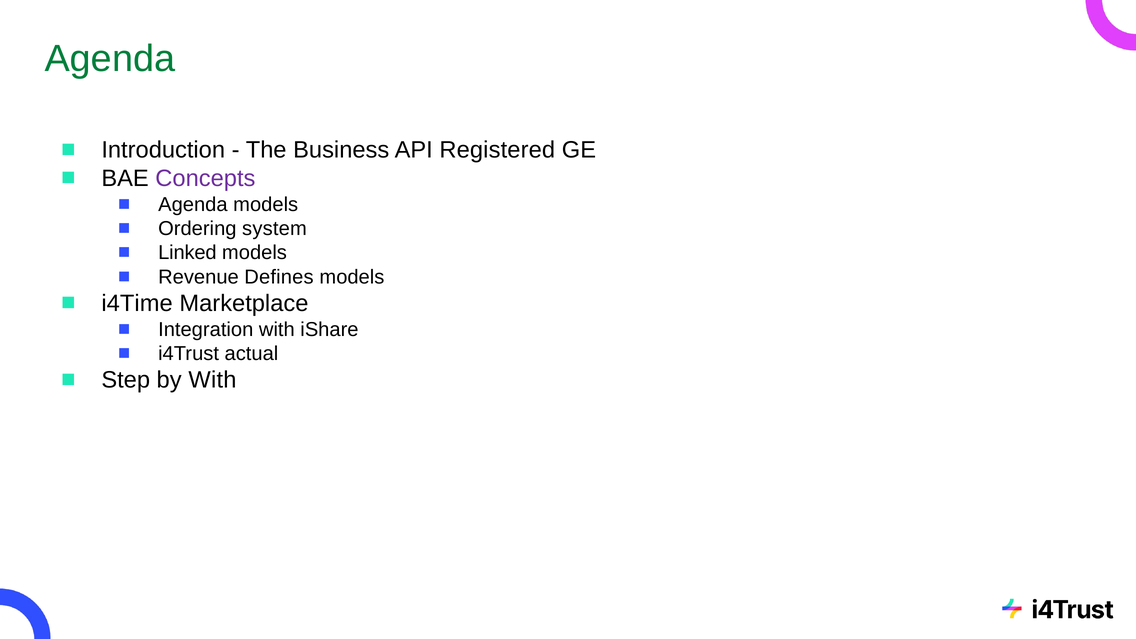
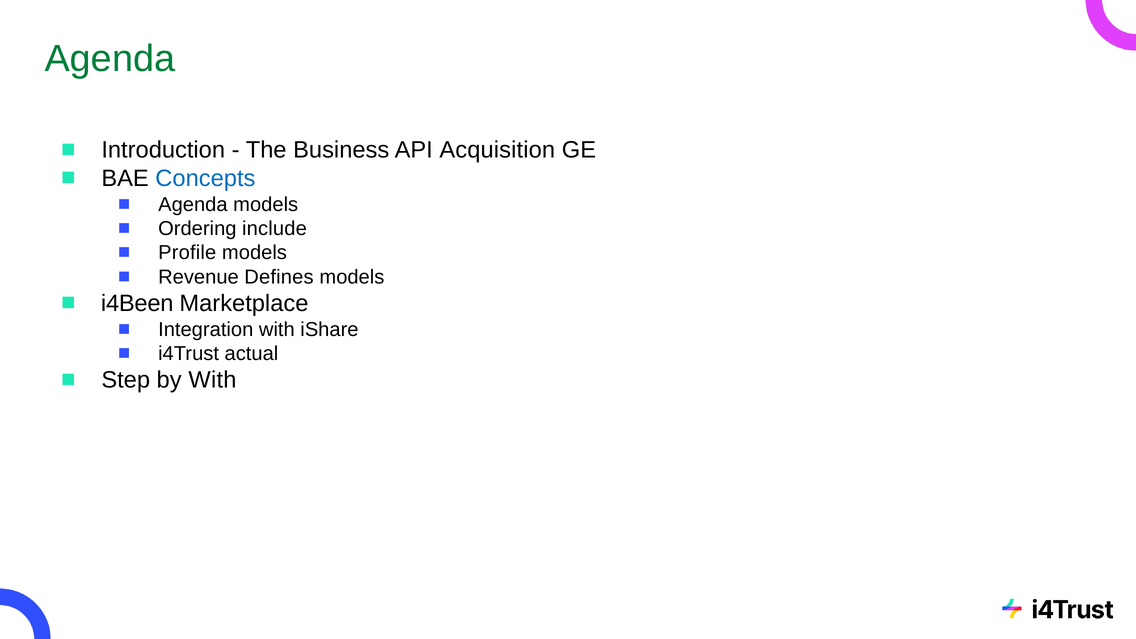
Registered: Registered -> Acquisition
Concepts colour: purple -> blue
system: system -> include
Linked: Linked -> Profile
i4Time: i4Time -> i4Been
